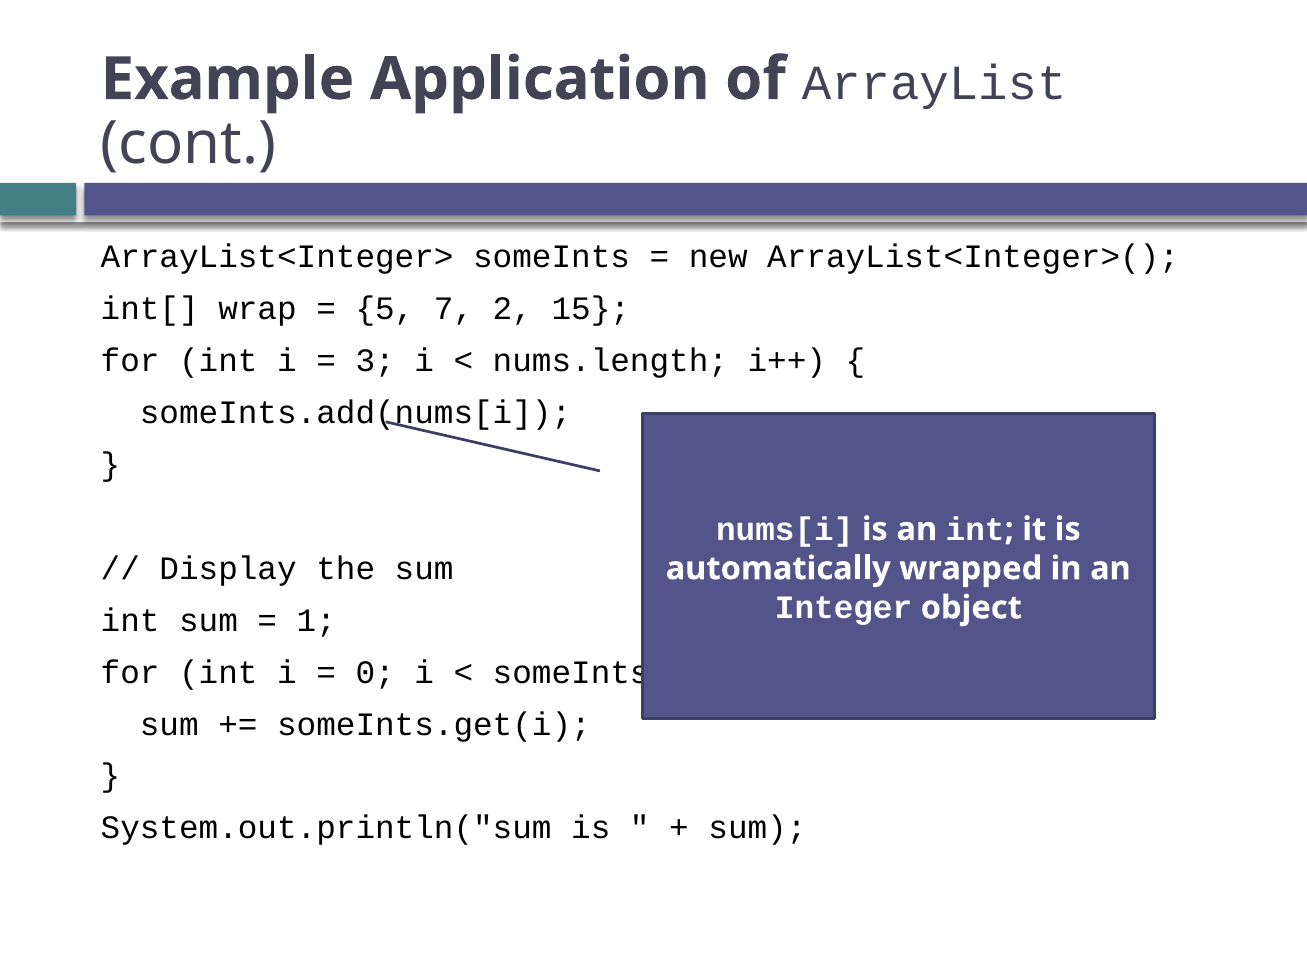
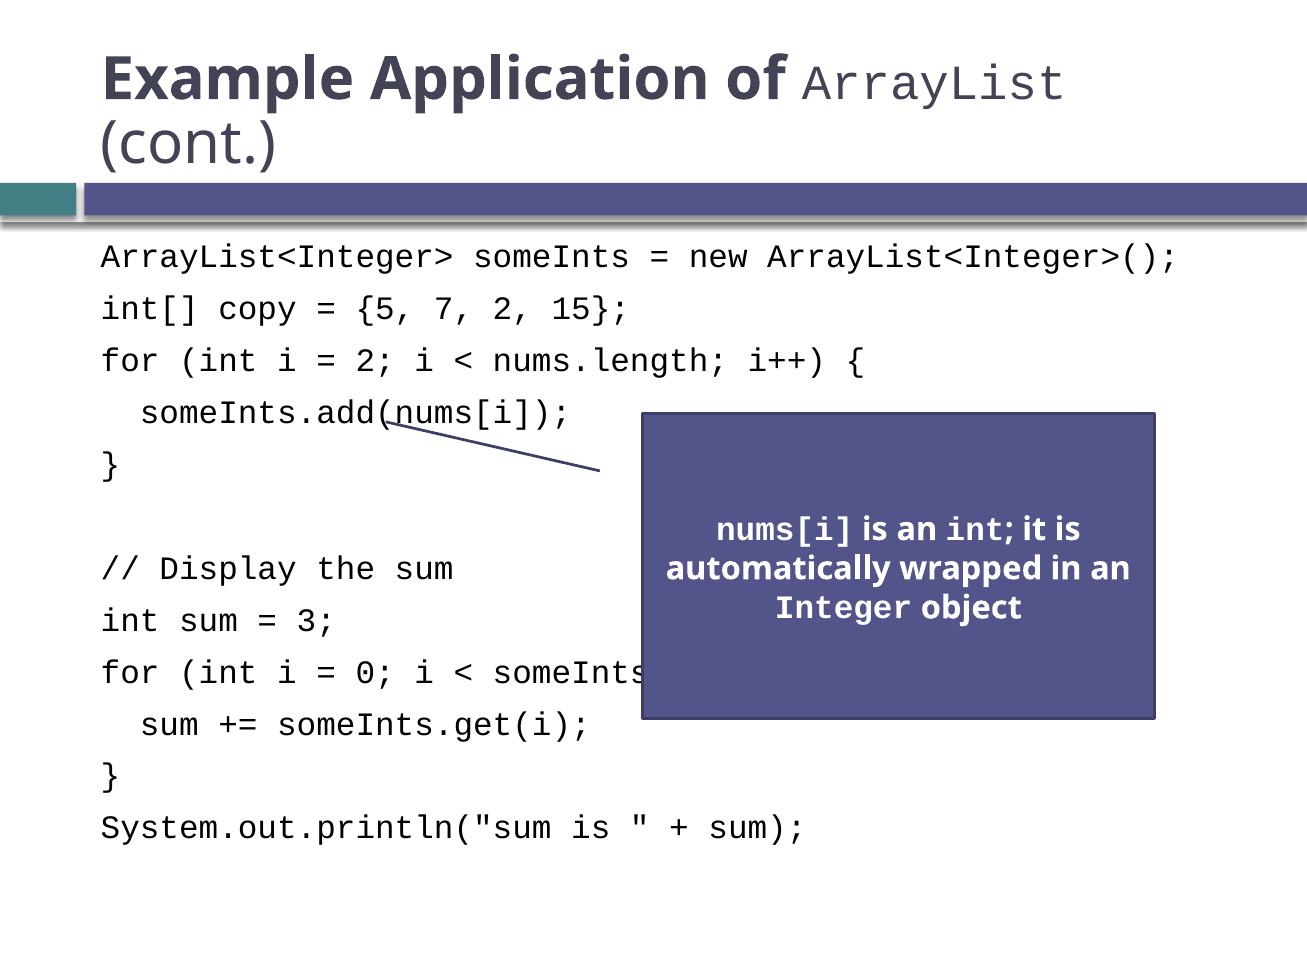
wrap: wrap -> copy
3 at (375, 361): 3 -> 2
1: 1 -> 3
